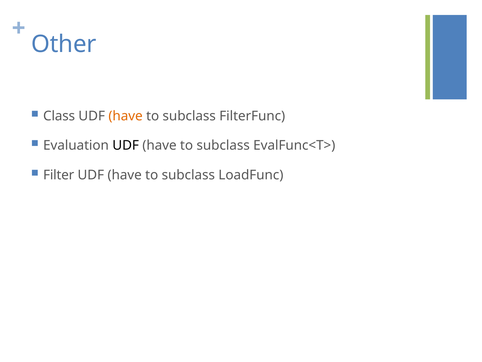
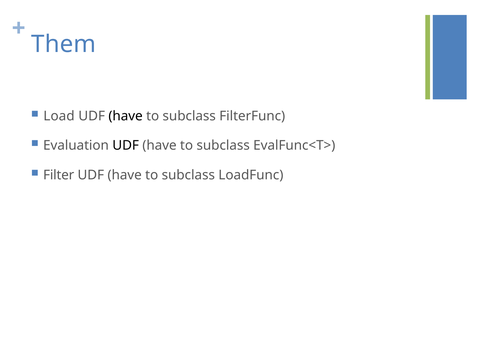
Other: Other -> Them
Class: Class -> Load
have at (126, 116) colour: orange -> black
